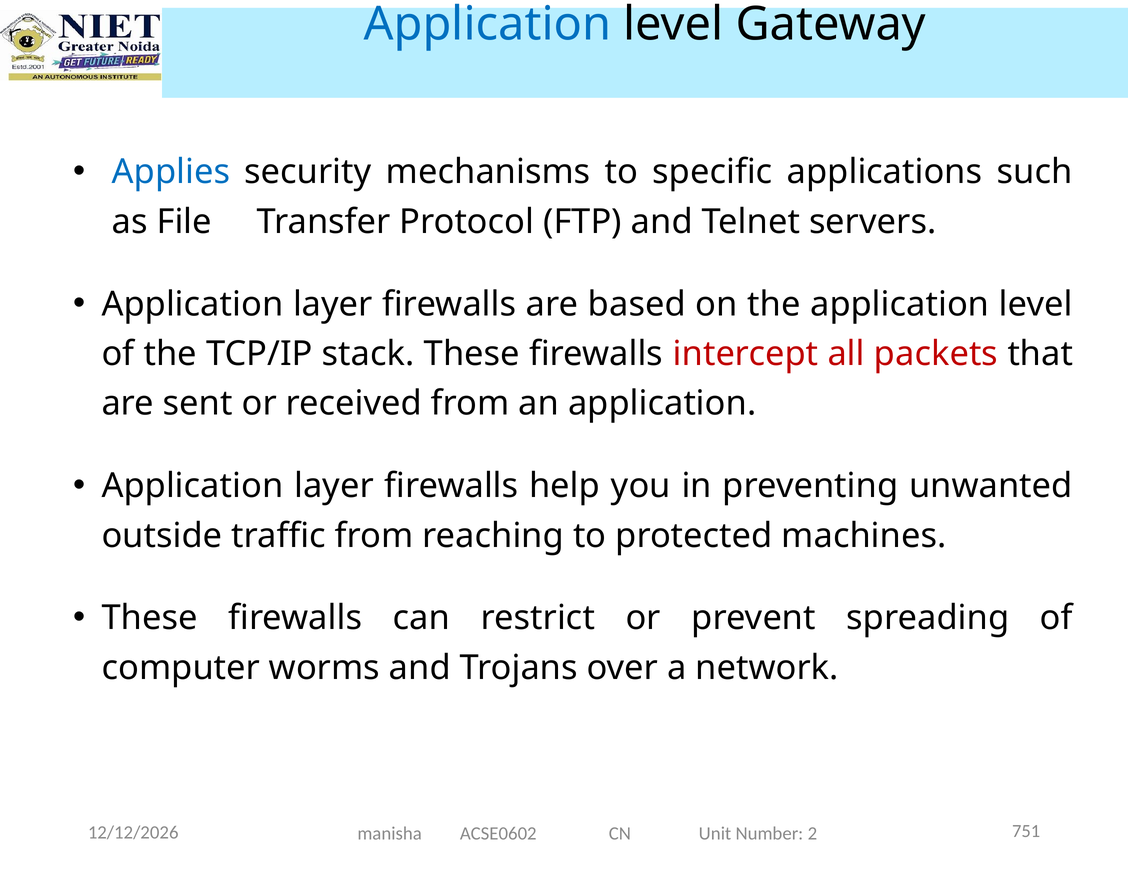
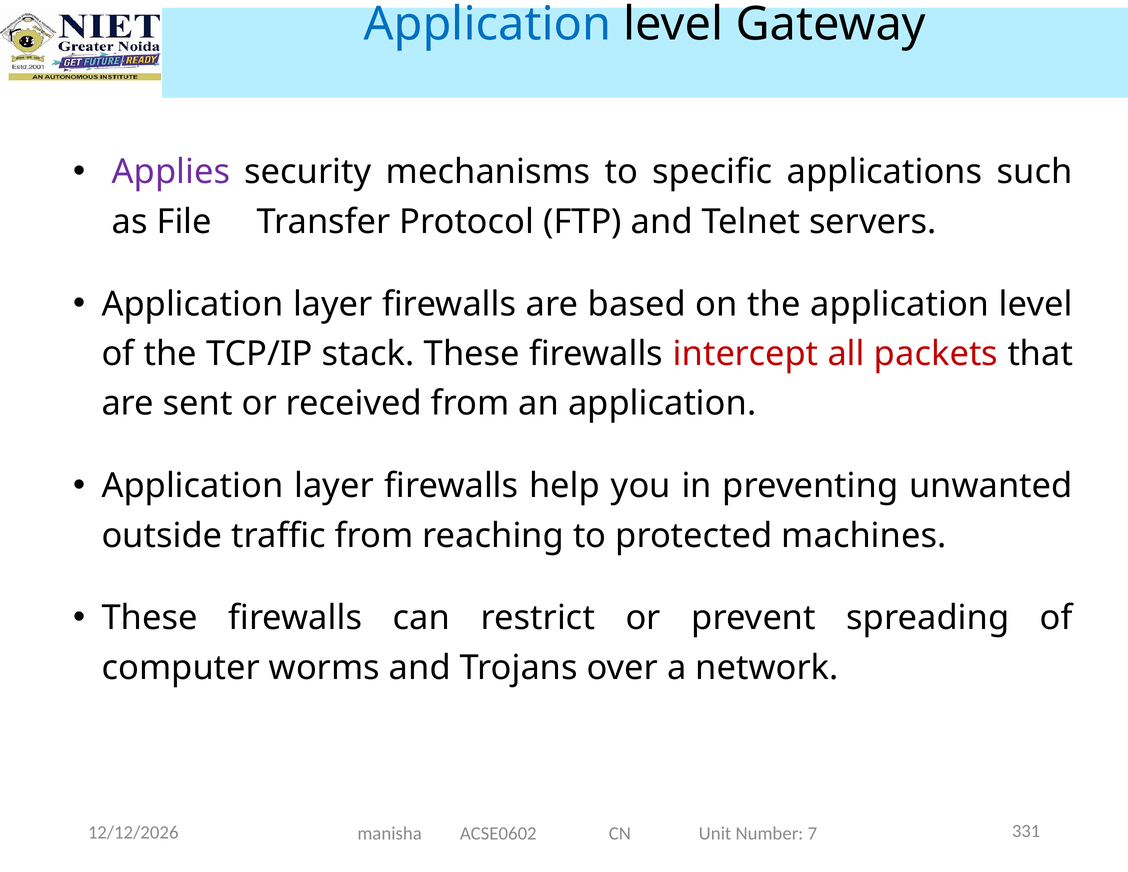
Applies colour: blue -> purple
751: 751 -> 331
2: 2 -> 7
